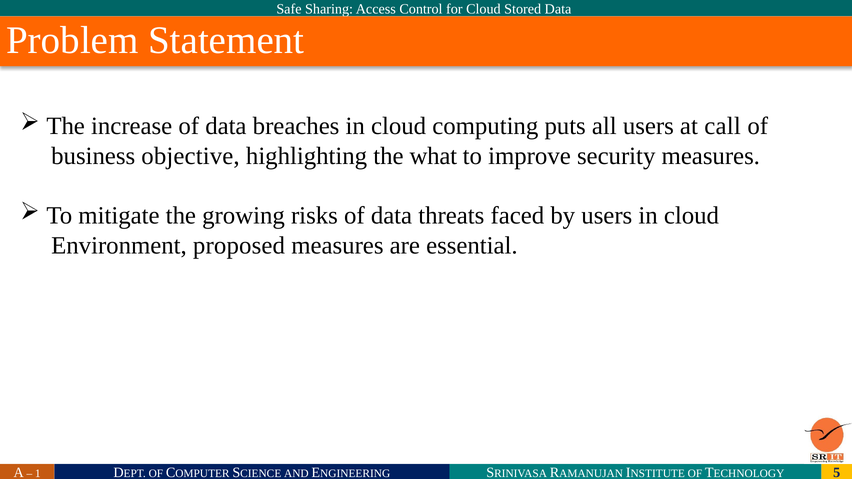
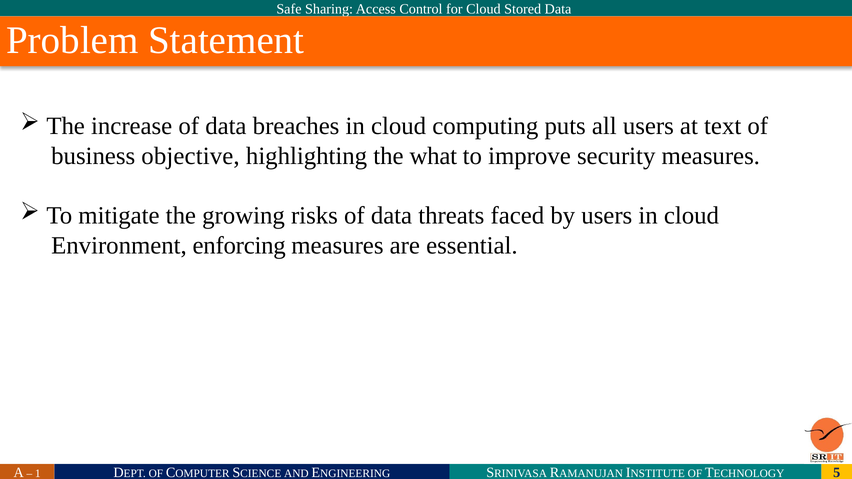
call: call -> text
proposed: proposed -> enforcing
